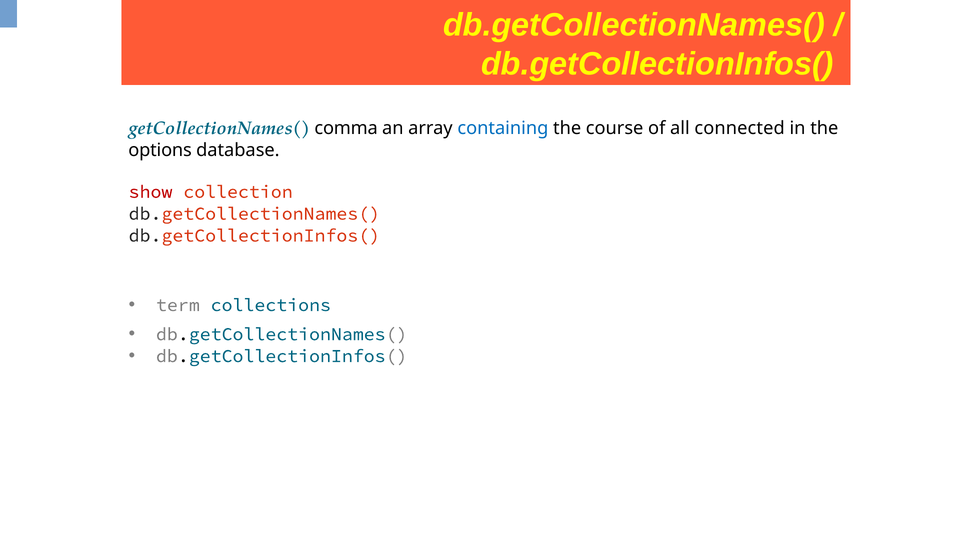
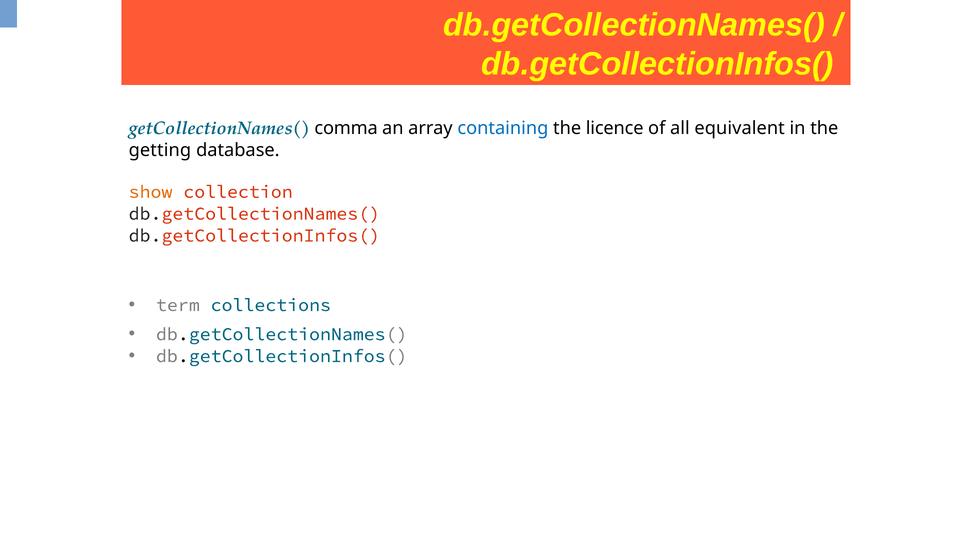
course: course -> licence
connected: connected -> equivalent
options: options -> getting
show colour: red -> orange
